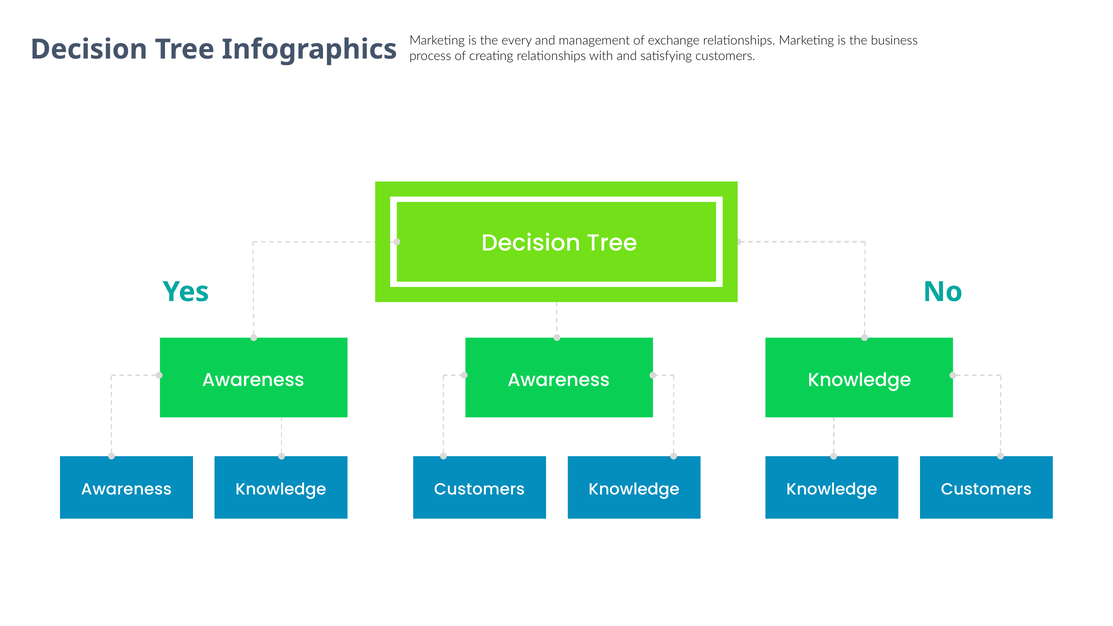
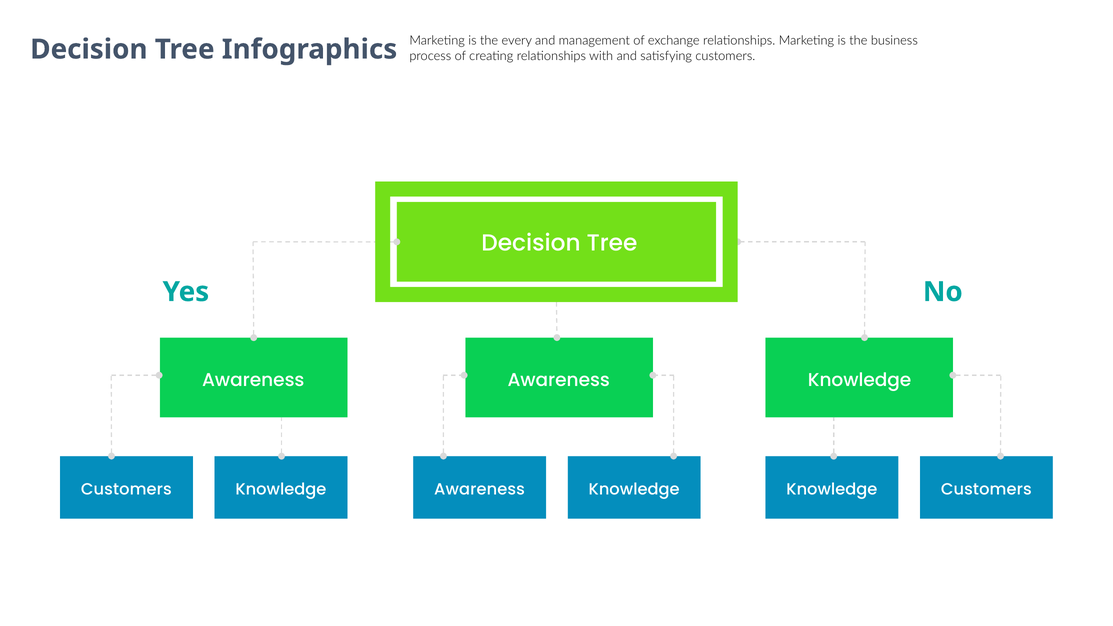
Awareness at (126, 490): Awareness -> Customers
Customers at (480, 490): Customers -> Awareness
